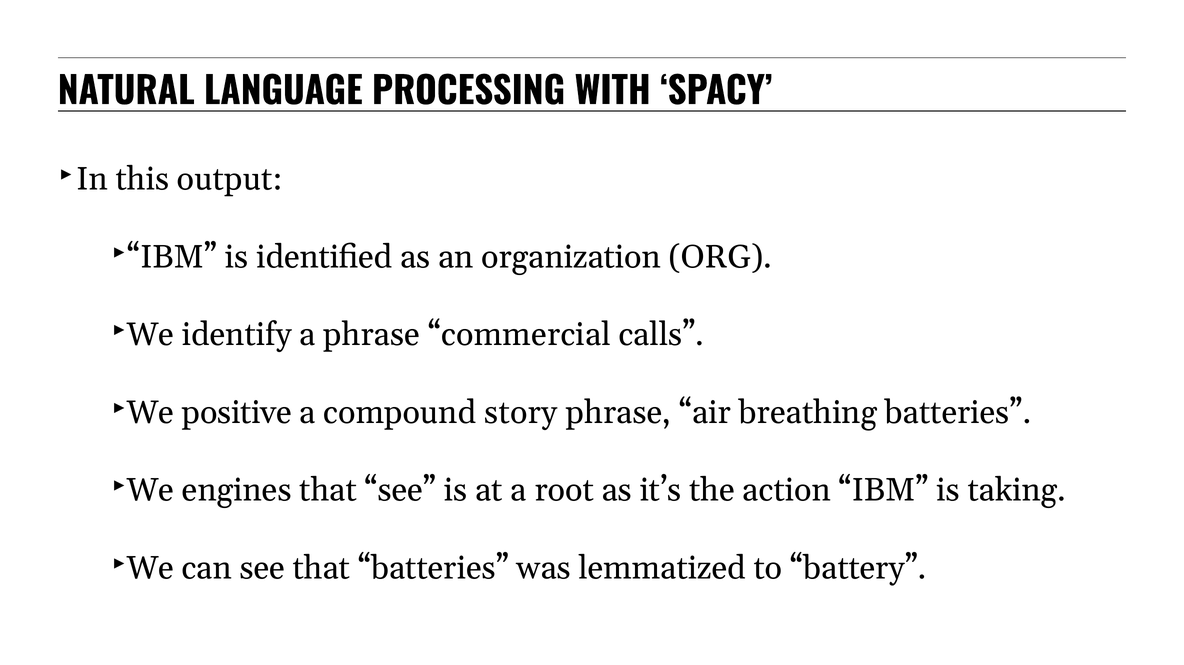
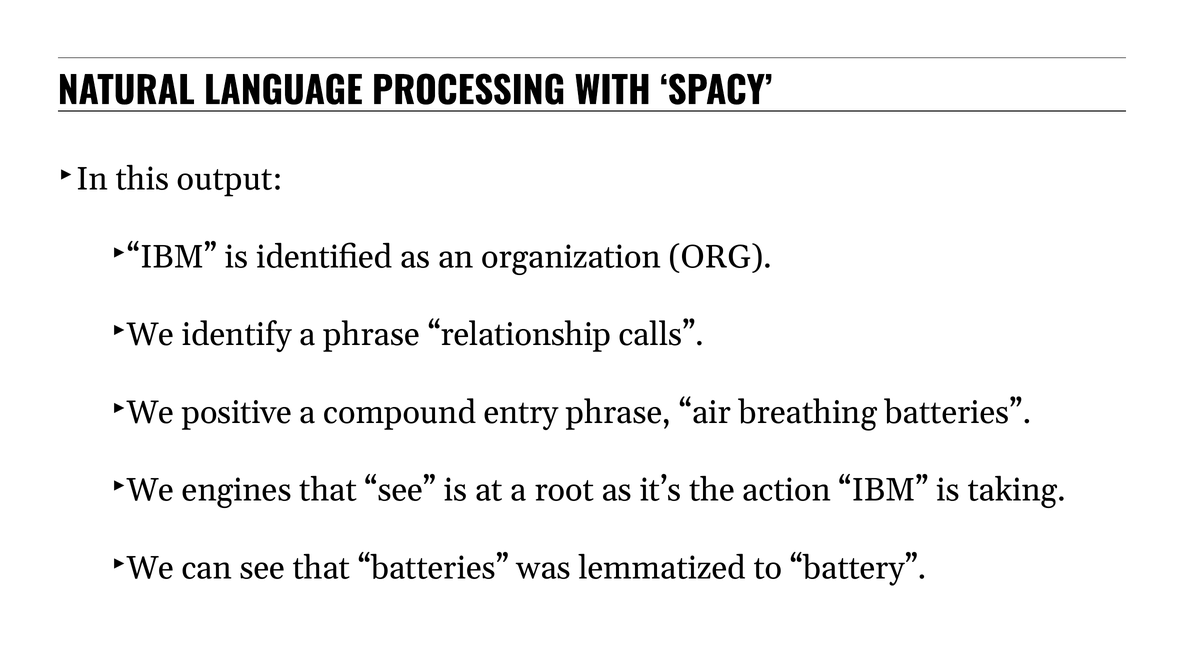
commercial: commercial -> relationship
story: story -> entry
